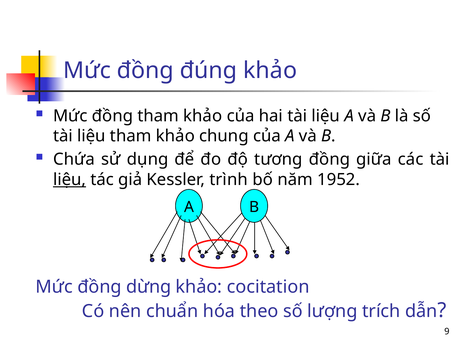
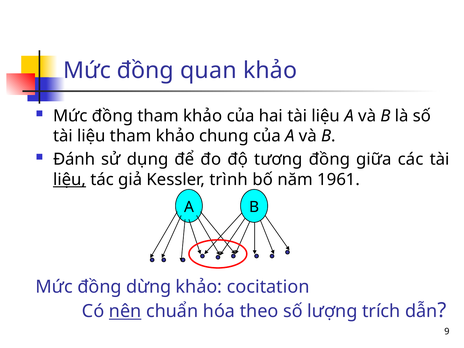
đúng: đúng -> quan
Chứa: Chứa -> Đánh
1952: 1952 -> 1961
nên underline: none -> present
